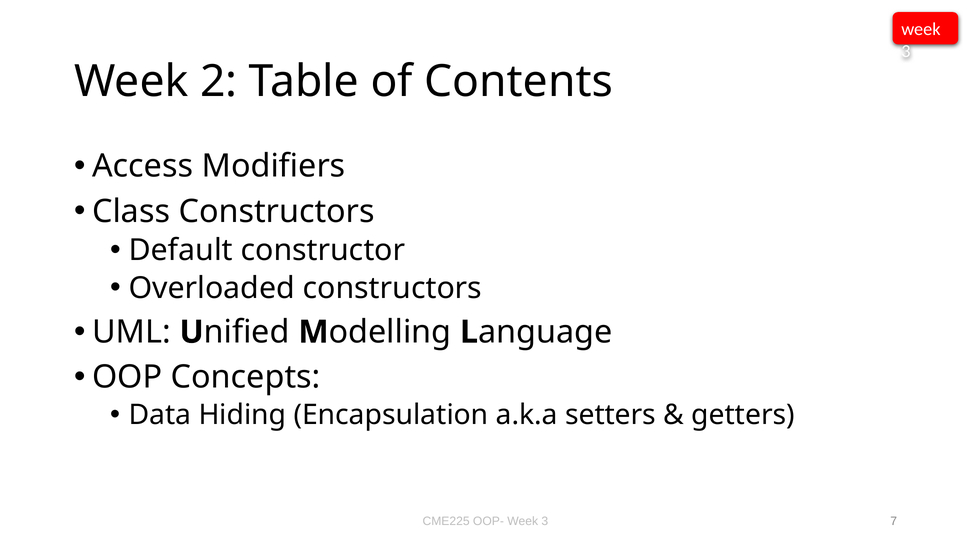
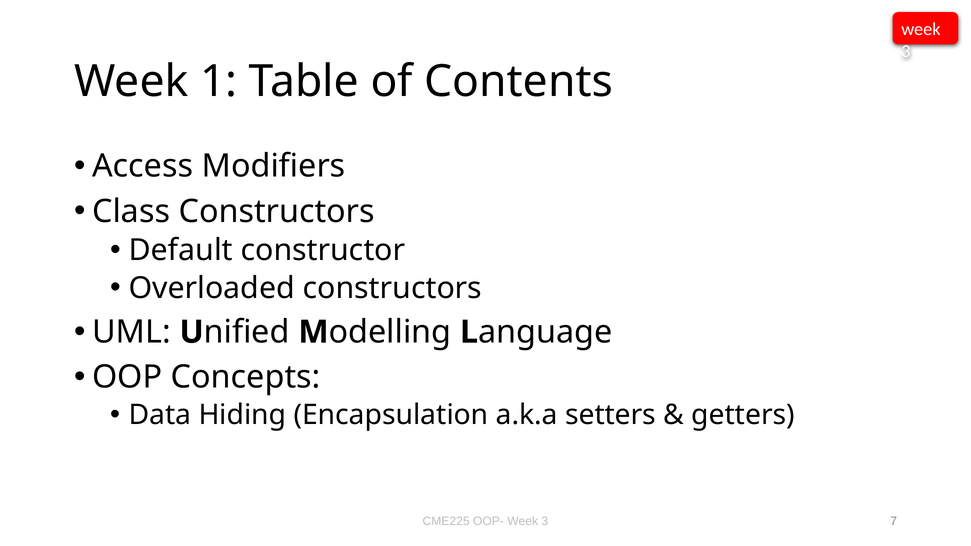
2: 2 -> 1
